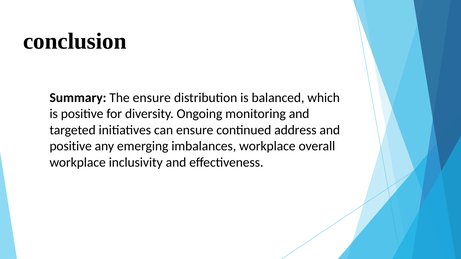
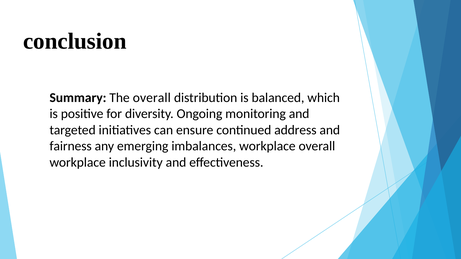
The ensure: ensure -> overall
positive at (71, 146): positive -> fairness
